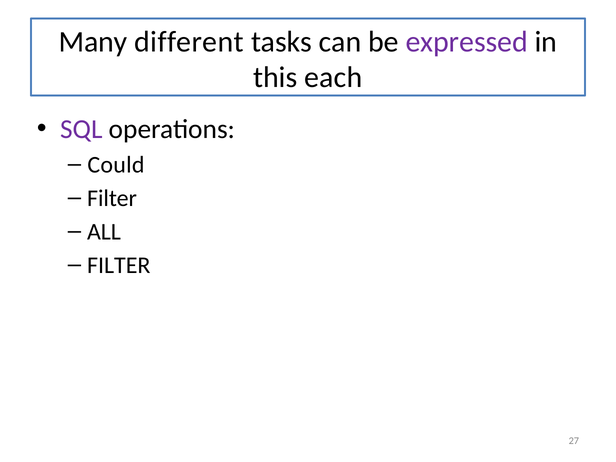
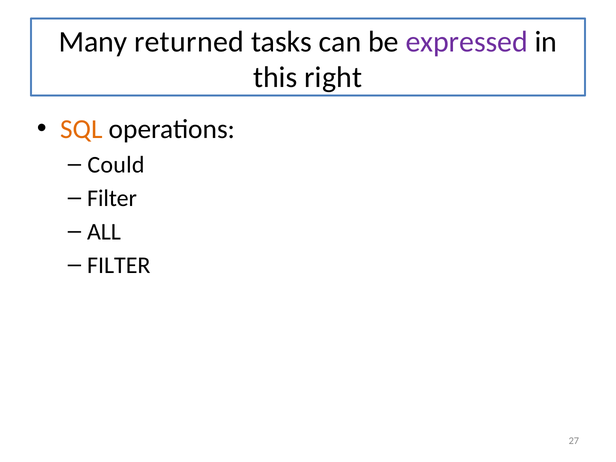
different: different -> returned
each: each -> right
SQL colour: purple -> orange
